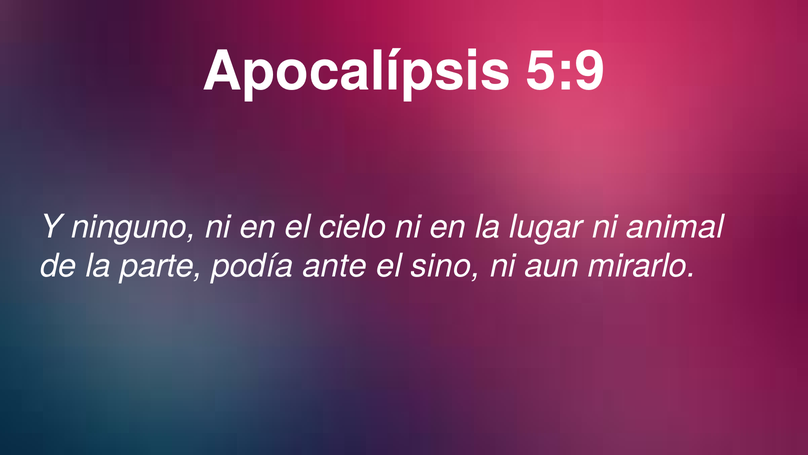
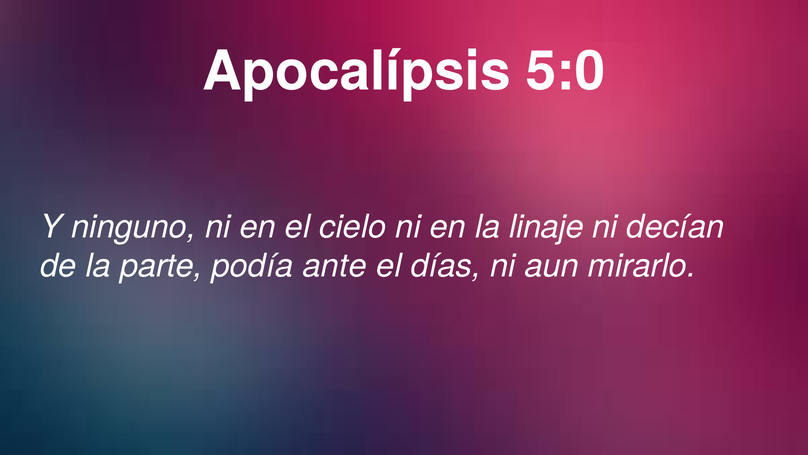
5:9: 5:9 -> 5:0
lugar: lugar -> linaje
animal: animal -> decían
sino: sino -> días
